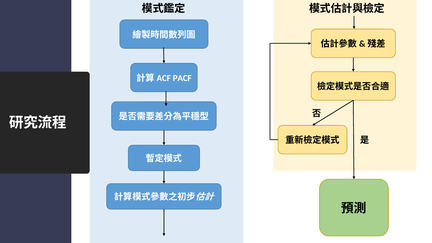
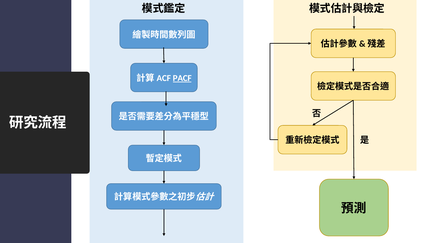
PACF underline: none -> present
